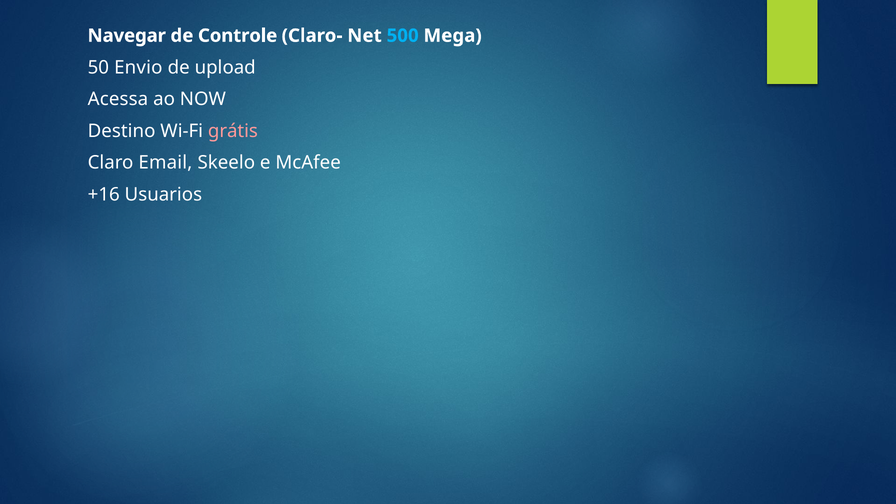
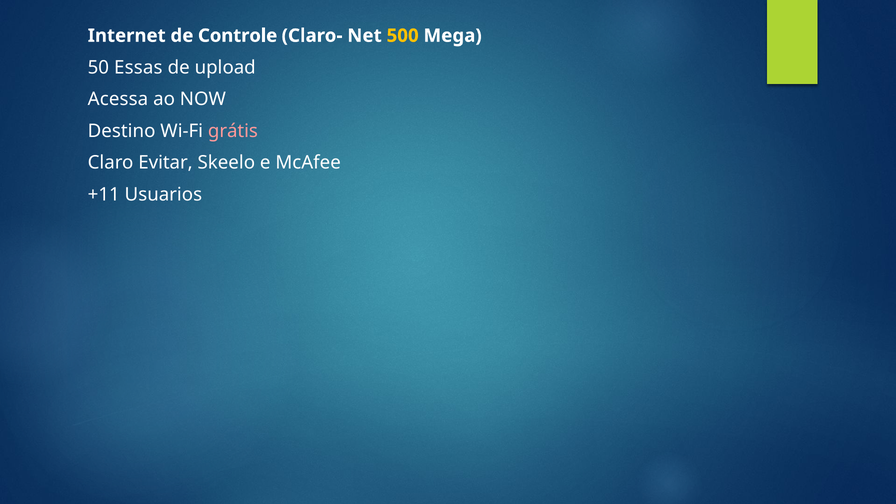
Navegar: Navegar -> Internet
500 colour: light blue -> yellow
Envio: Envio -> Essas
Email: Email -> Evitar
+16: +16 -> +11
